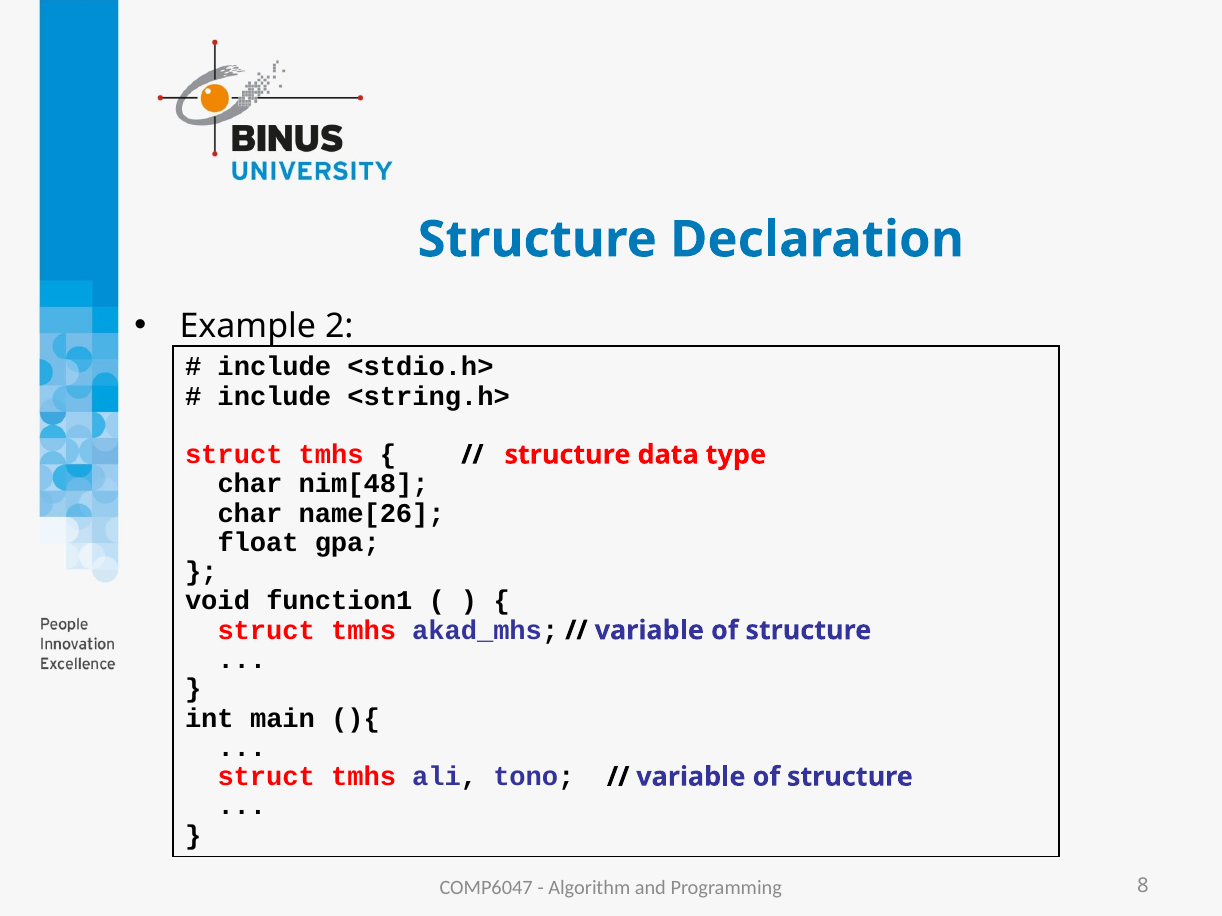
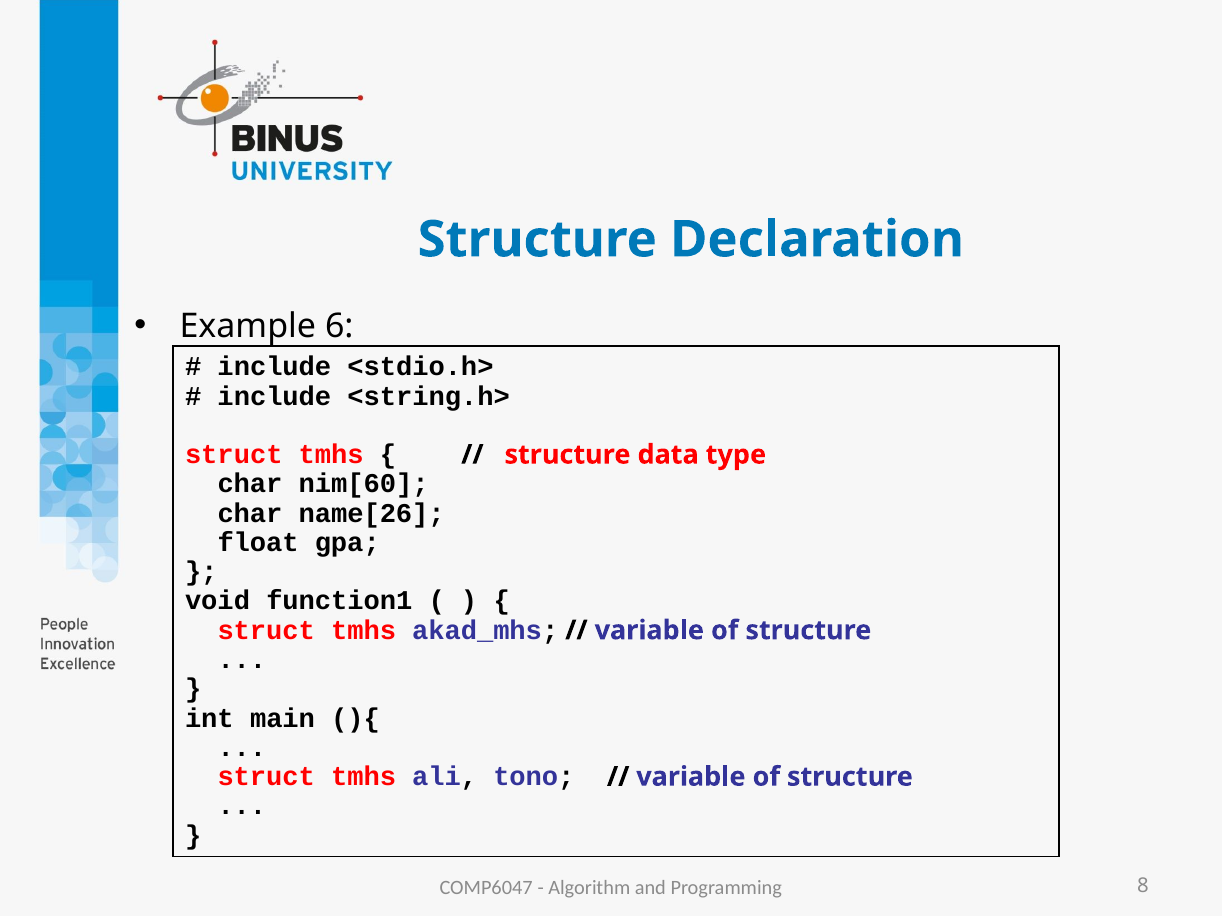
2: 2 -> 6
nim[48: nim[48 -> nim[60
